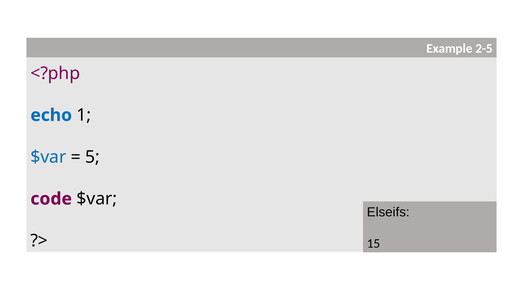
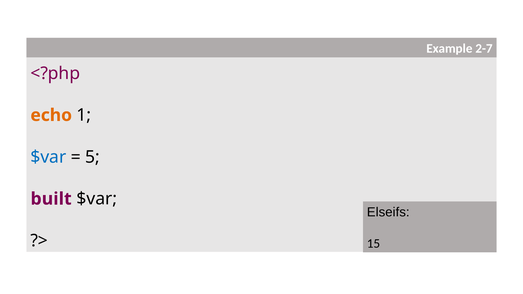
2-5: 2-5 -> 2-7
echo colour: blue -> orange
code: code -> built
